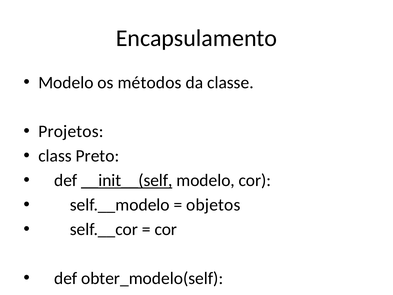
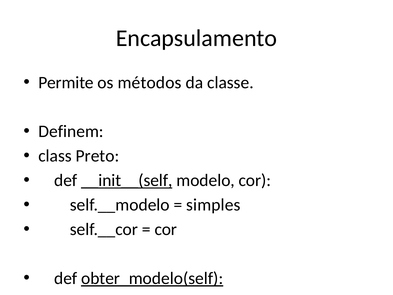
Modelo at (66, 82): Modelo -> Permite
Projetos: Projetos -> Definem
objetos: objetos -> simples
obter_modelo(self underline: none -> present
